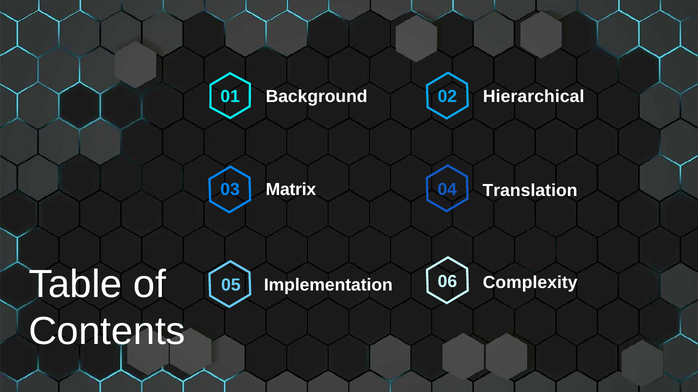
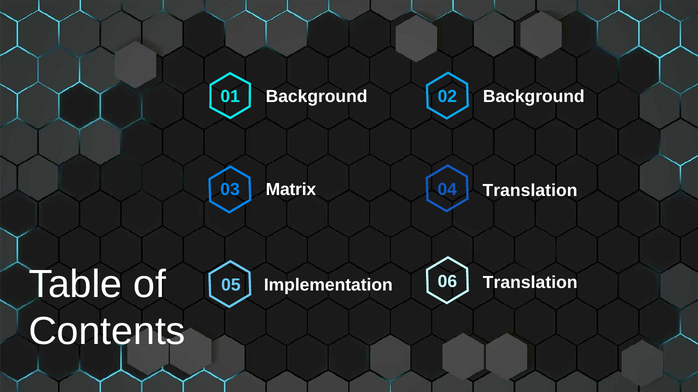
01 Hierarchical: Hierarchical -> Background
05 Complexity: Complexity -> Translation
